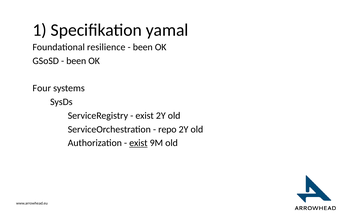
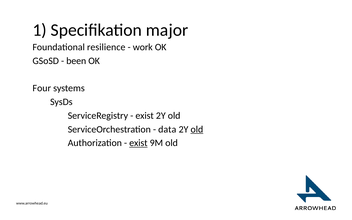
yamal: yamal -> major
been at (143, 47): been -> work
repo: repo -> data
old at (197, 129) underline: none -> present
